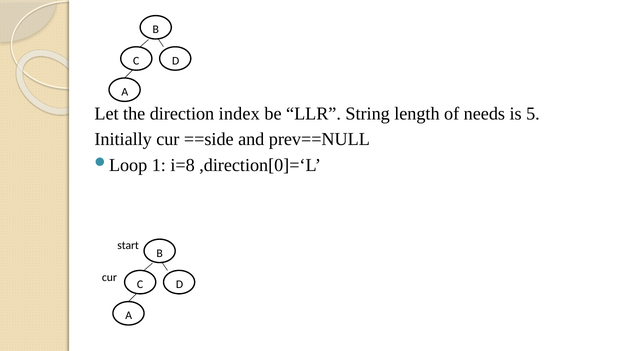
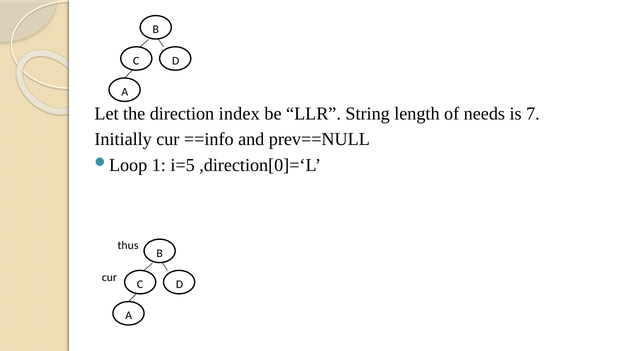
5: 5 -> 7
==side: ==side -> ==info
i=8: i=8 -> i=5
start: start -> thus
